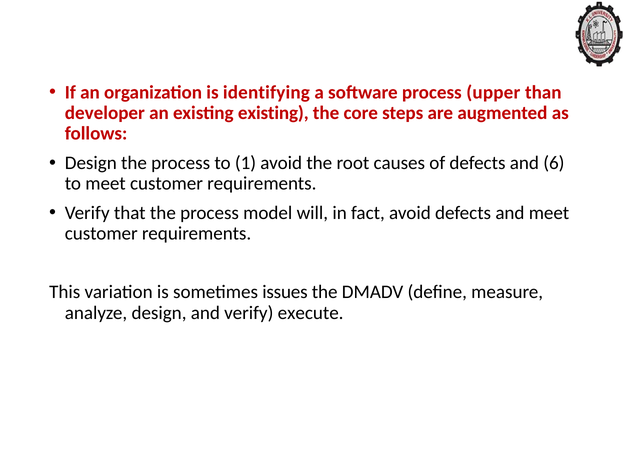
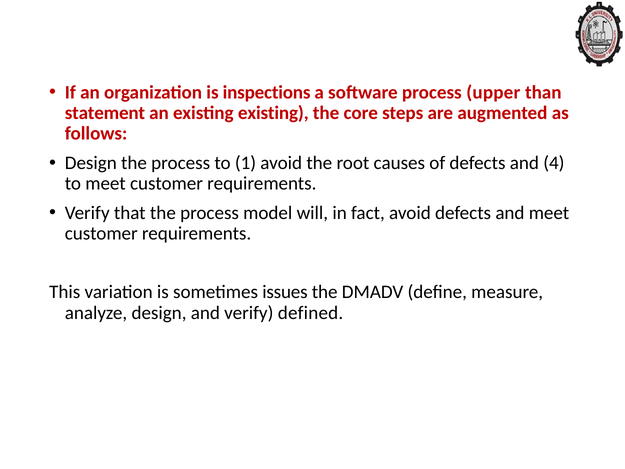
identifying: identifying -> inspections
developer: developer -> statement
6: 6 -> 4
execute: execute -> defined
